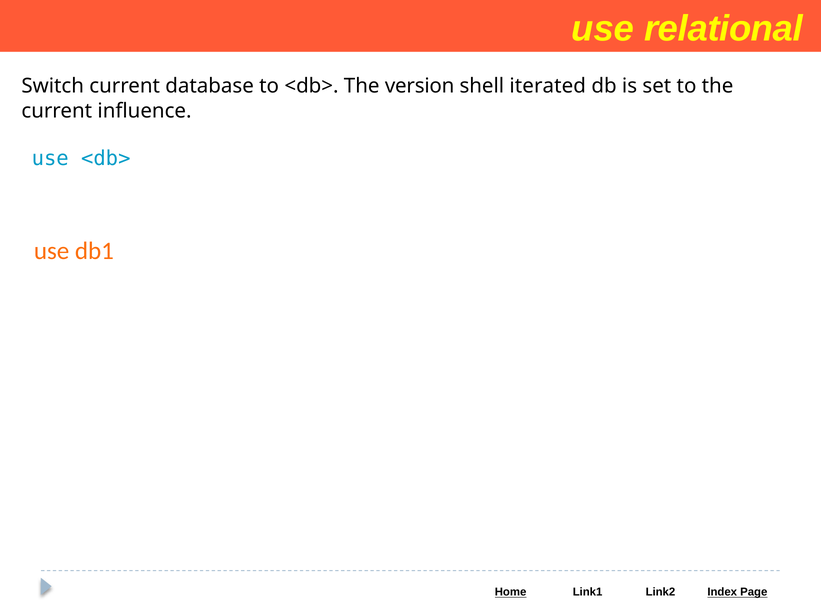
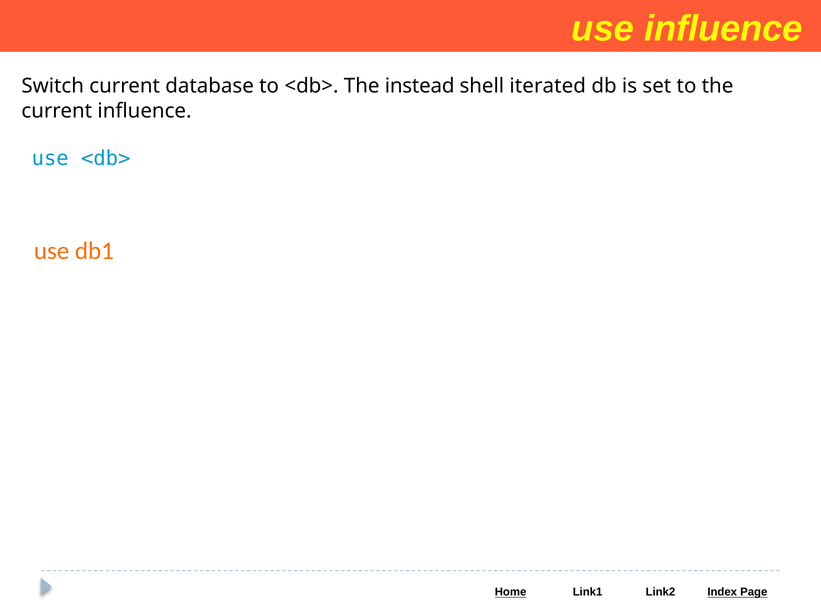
use relational: relational -> influence
version: version -> instead
